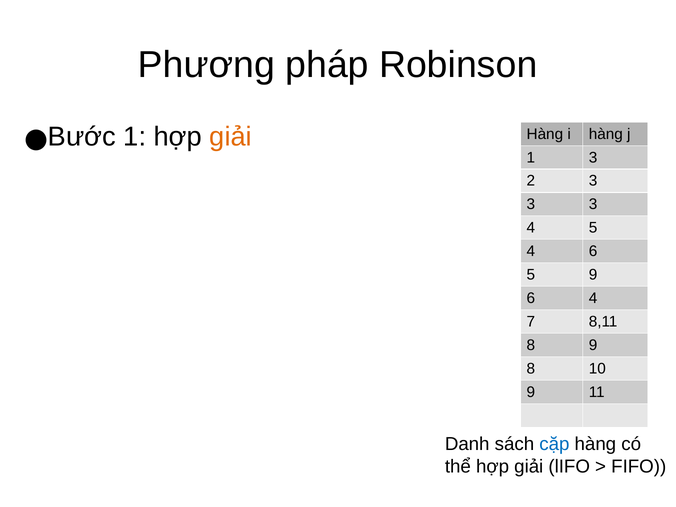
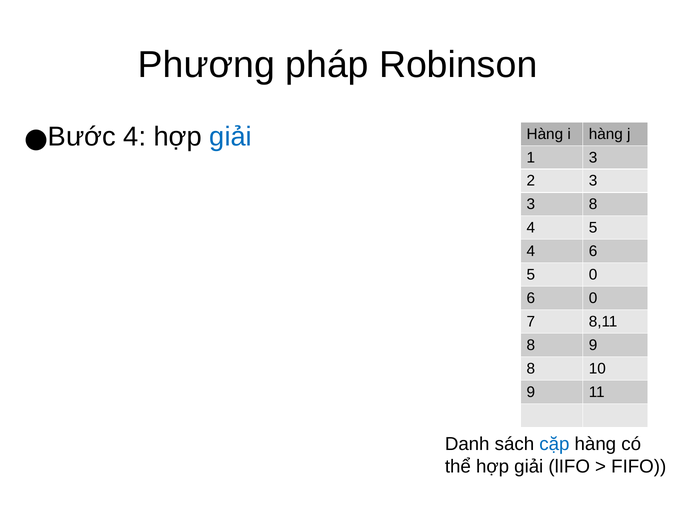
Bước 1: 1 -> 4
giải at (231, 137) colour: orange -> blue
3 at (593, 204): 3 -> 8
5 9: 9 -> 0
6 4: 4 -> 0
